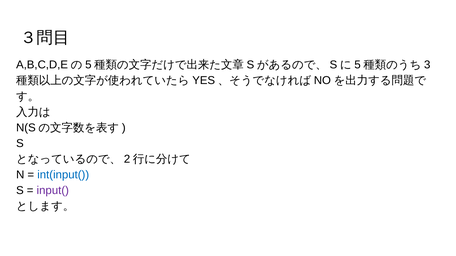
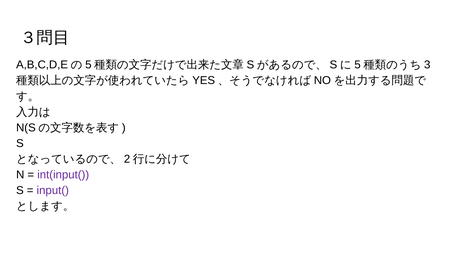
int(input( colour: blue -> purple
